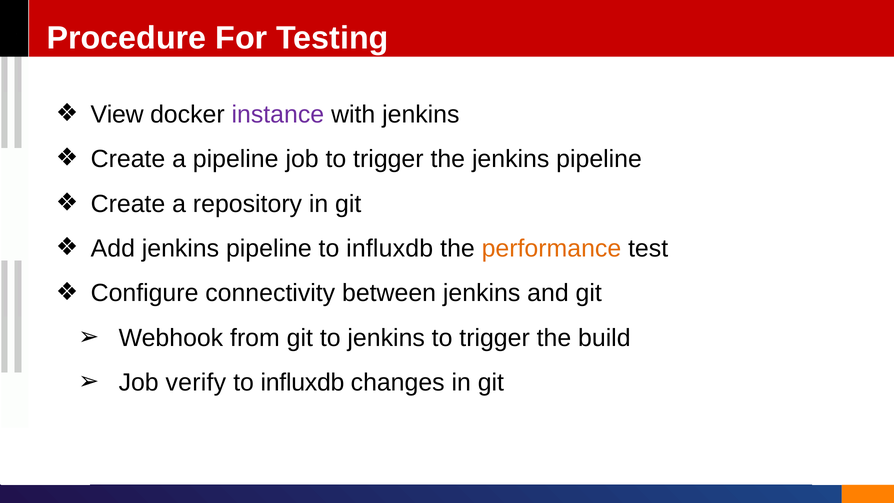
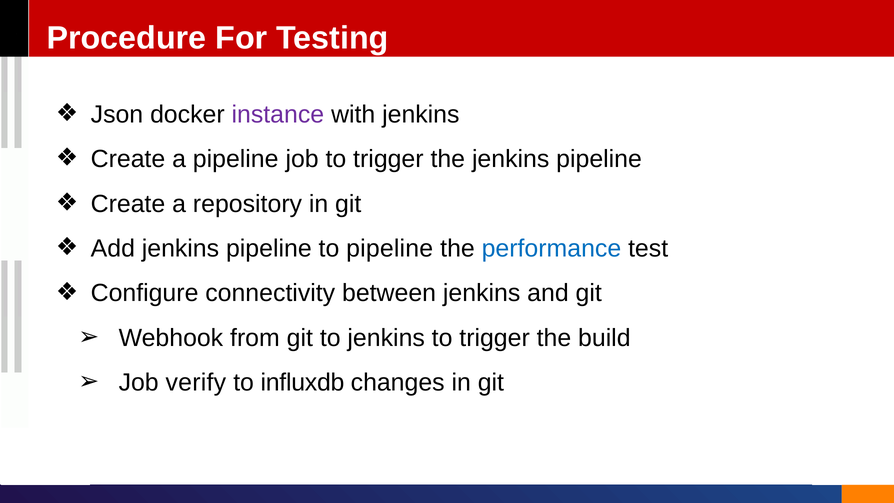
View: View -> Json
pipeline to influxdb: influxdb -> pipeline
performance colour: orange -> blue
